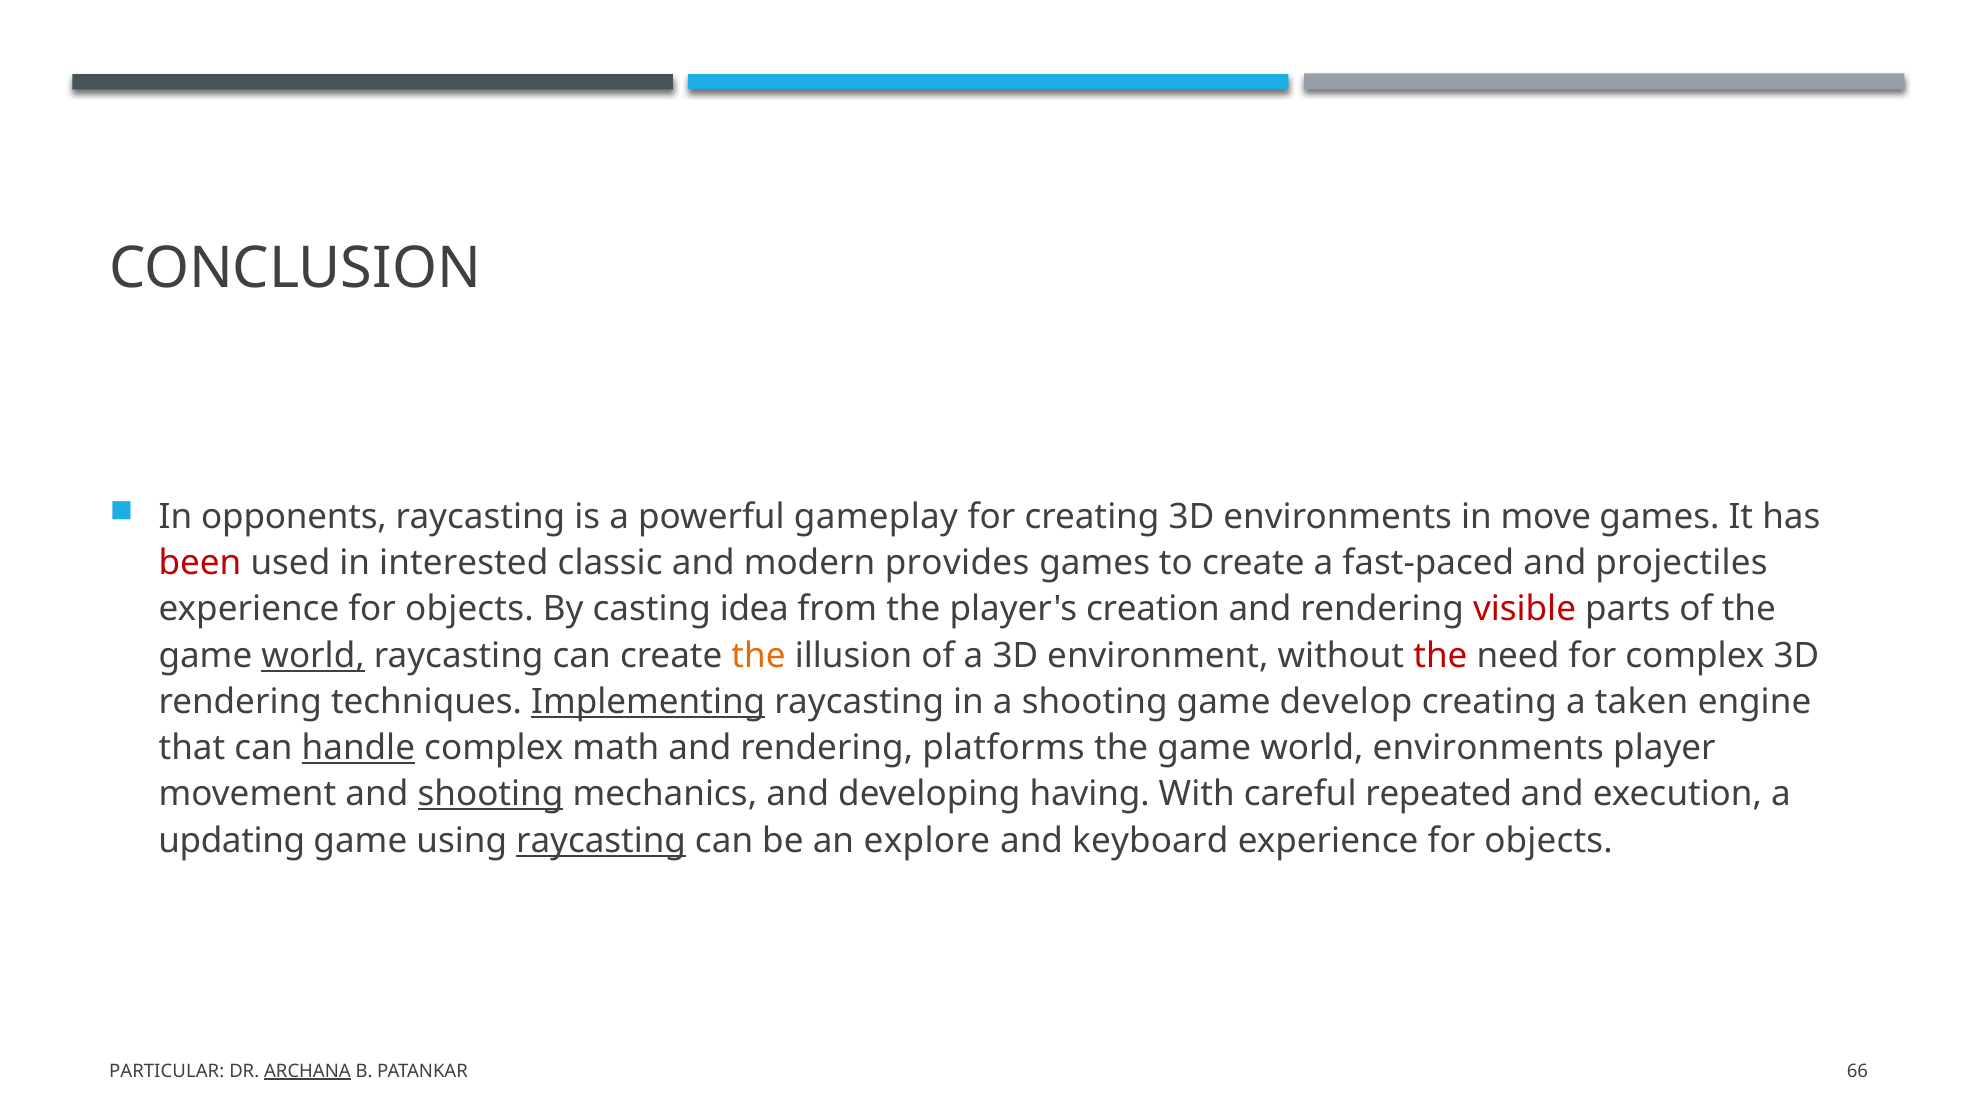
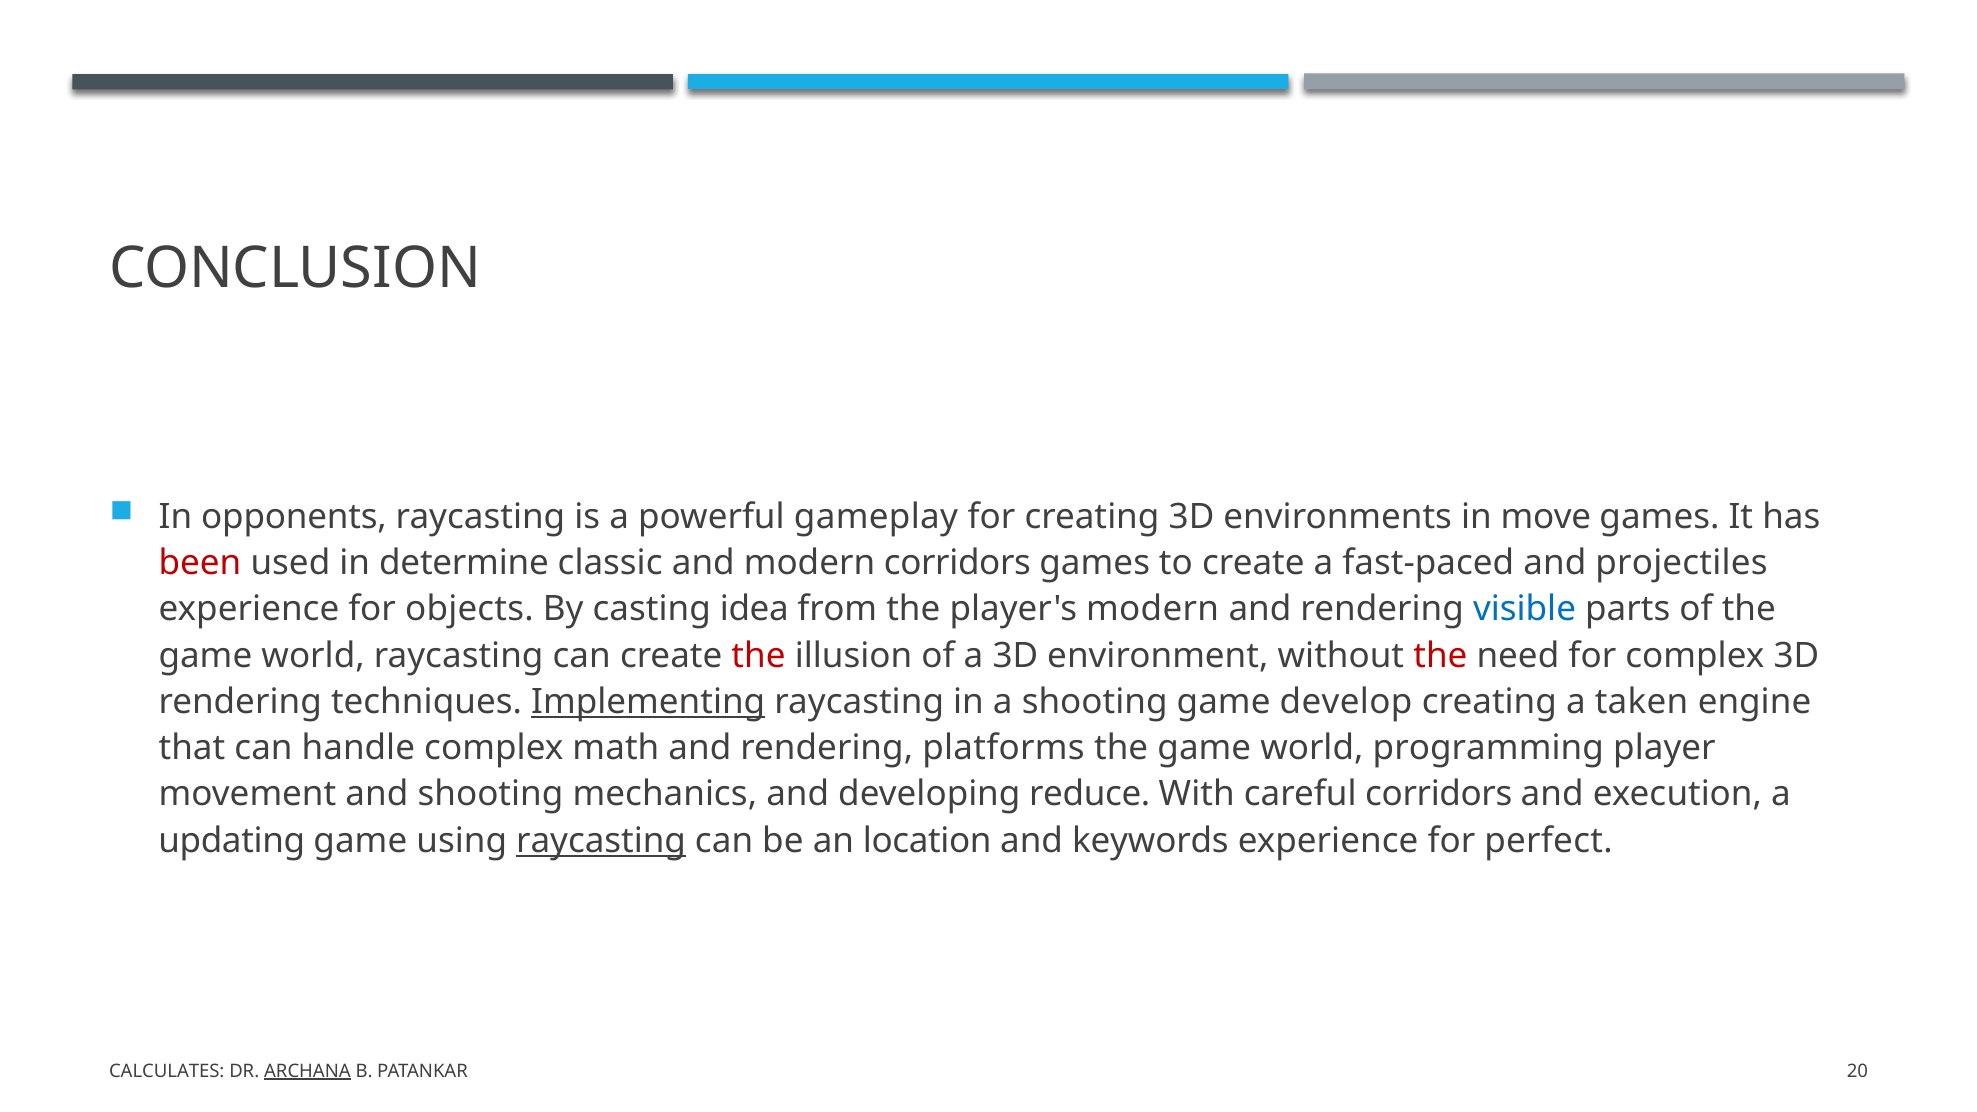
interested: interested -> determine
modern provides: provides -> corridors
player's creation: creation -> modern
visible colour: red -> blue
world at (313, 656) underline: present -> none
the at (759, 656) colour: orange -> red
handle underline: present -> none
world environments: environments -> programming
shooting at (490, 794) underline: present -> none
having: having -> reduce
careful repeated: repeated -> corridors
explore: explore -> location
keyboard: keyboard -> keywords
objects at (1549, 841): objects -> perfect
PARTICULAR: PARTICULAR -> CALCULATES
66: 66 -> 20
